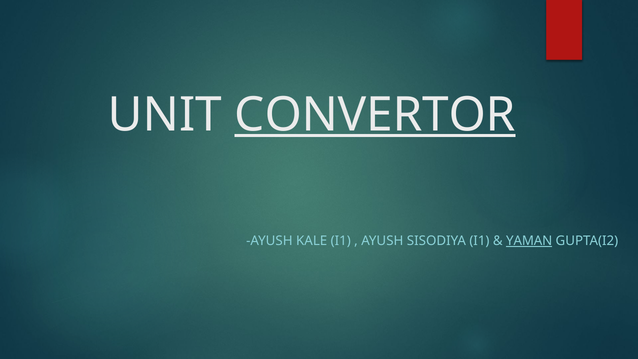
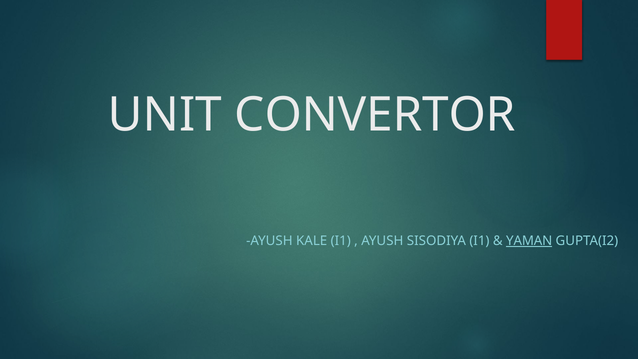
CONVERTOR underline: present -> none
